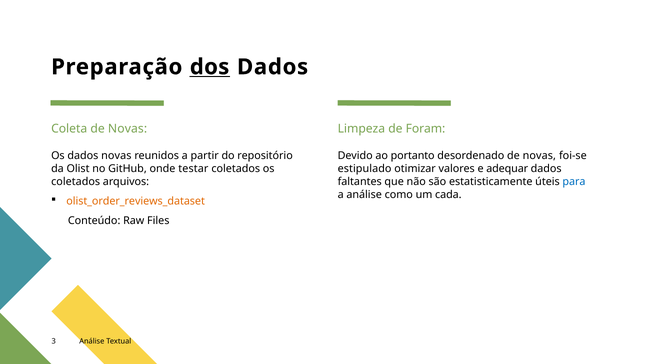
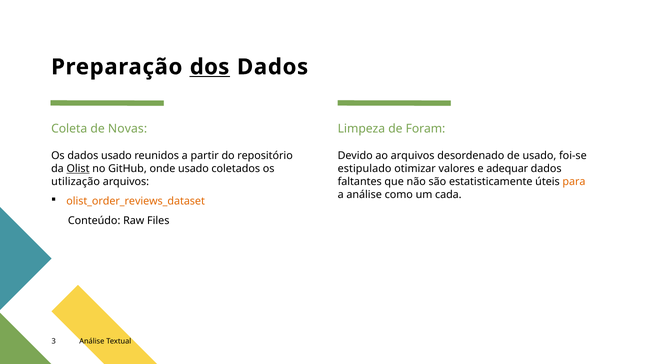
dados novas: novas -> usado
ao portanto: portanto -> arquivos
desordenado de novas: novas -> usado
Olist underline: none -> present
onde testar: testar -> usado
coletados at (76, 182): coletados -> utilização
para colour: blue -> orange
